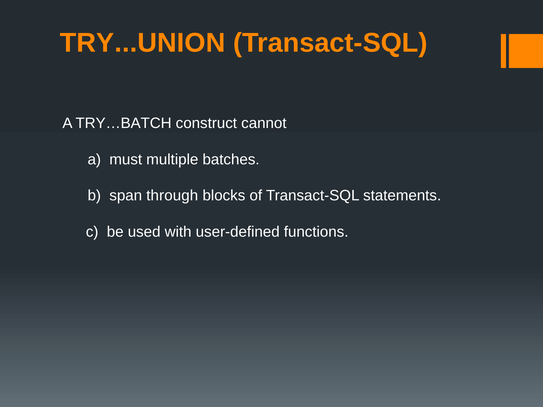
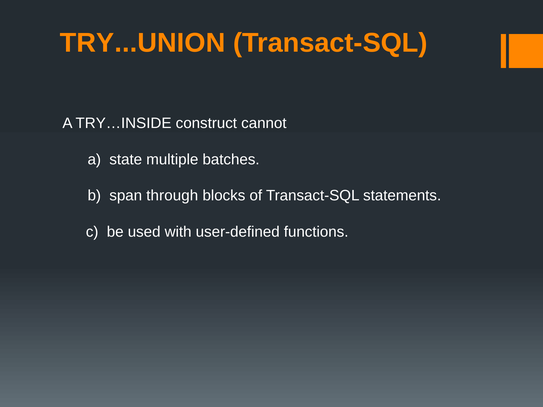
TRY…BATCH: TRY…BATCH -> TRY…INSIDE
must: must -> state
